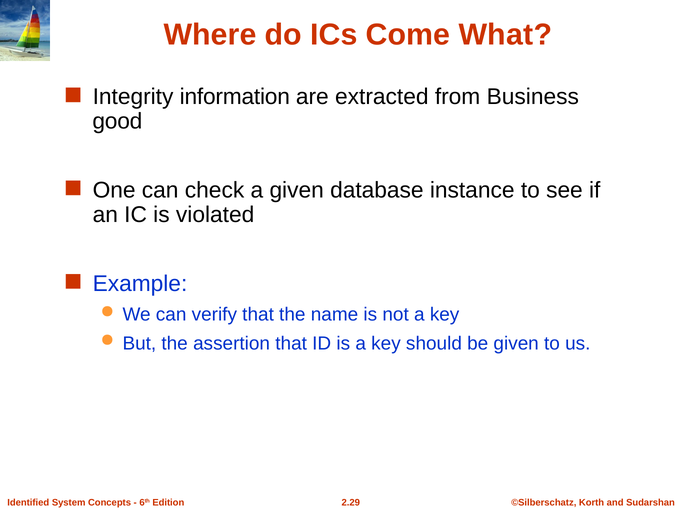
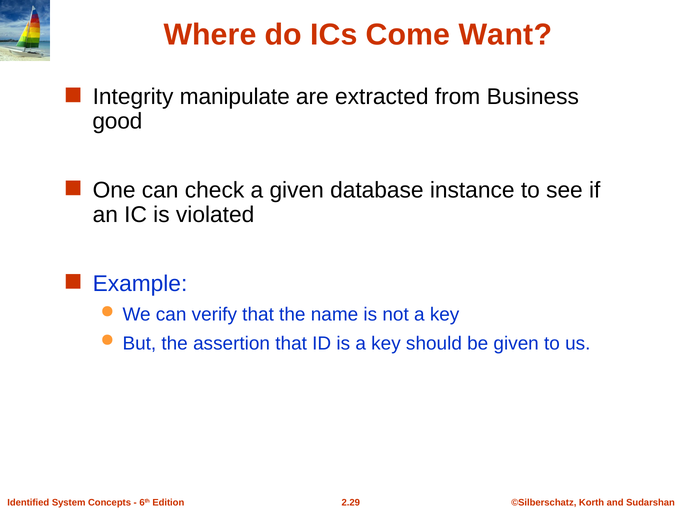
What: What -> Want
information: information -> manipulate
